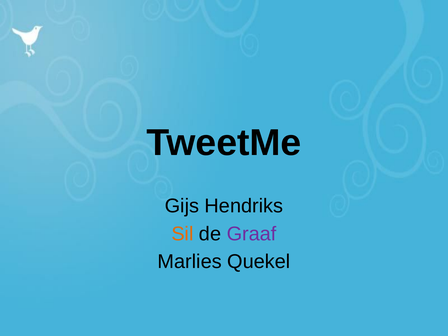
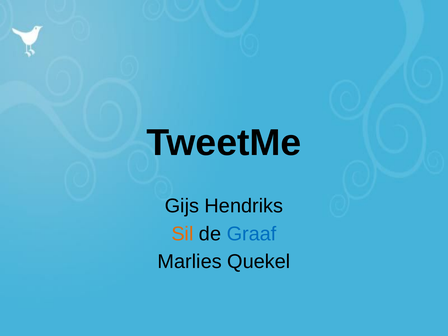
Graaf colour: purple -> blue
